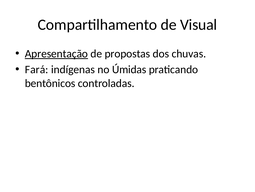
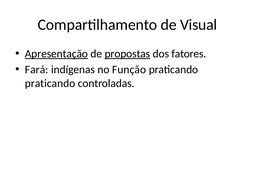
propostas underline: none -> present
chuvas: chuvas -> fatores
Úmidas: Úmidas -> Função
bentônicos at (50, 83): bentônicos -> praticando
